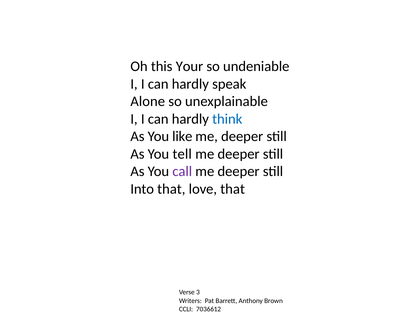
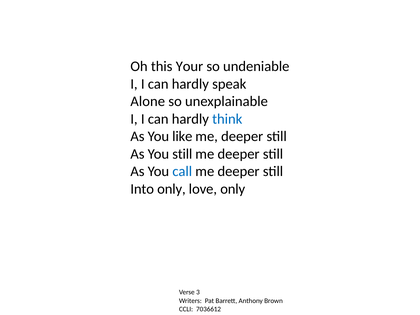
You tell: tell -> still
call colour: purple -> blue
Into that: that -> only
love that: that -> only
